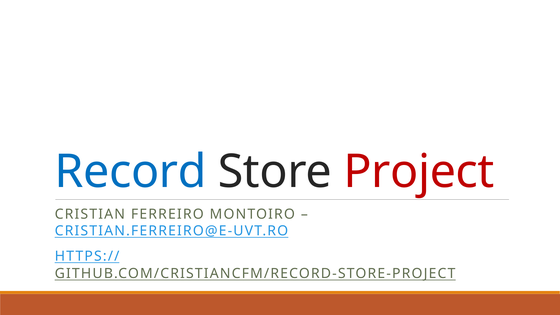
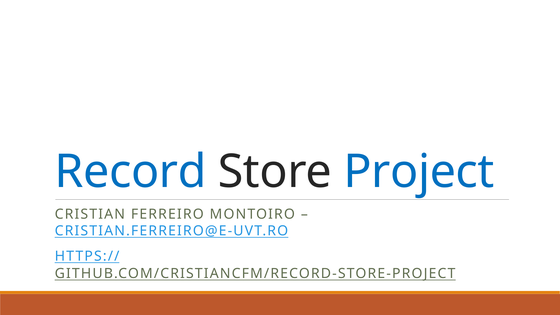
Project colour: red -> blue
